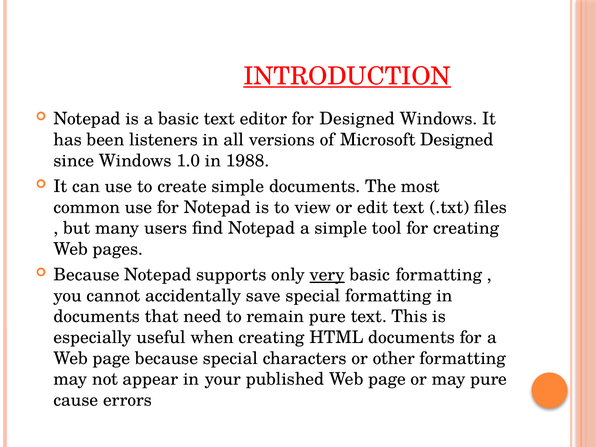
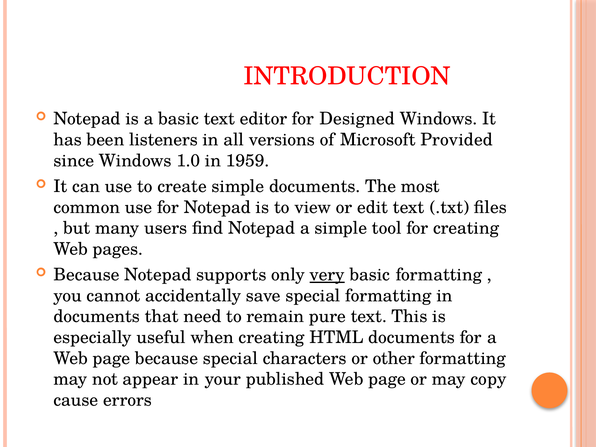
INTRODUCTION underline: present -> none
Microsoft Designed: Designed -> Provided
1988: 1988 -> 1959
may pure: pure -> copy
